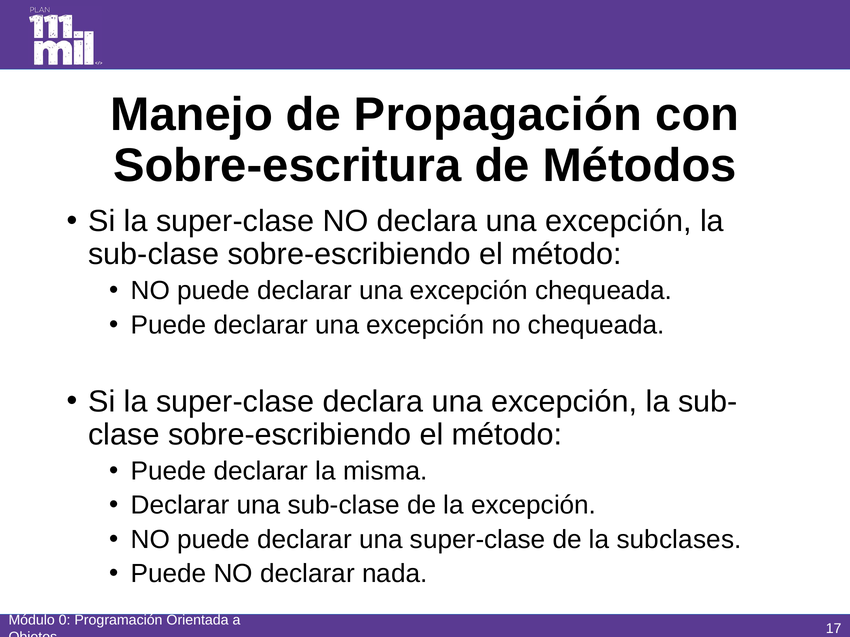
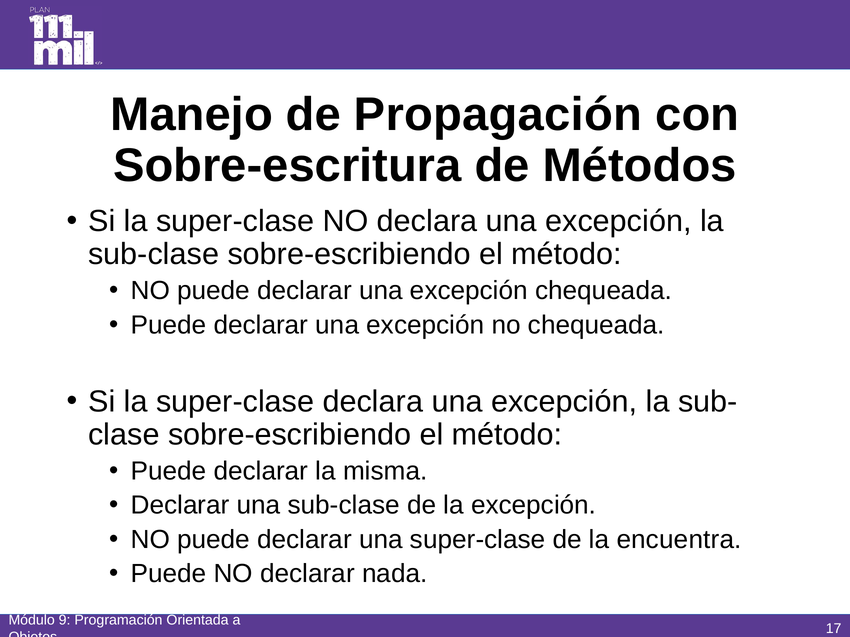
subclases: subclases -> encuentra
0: 0 -> 9
